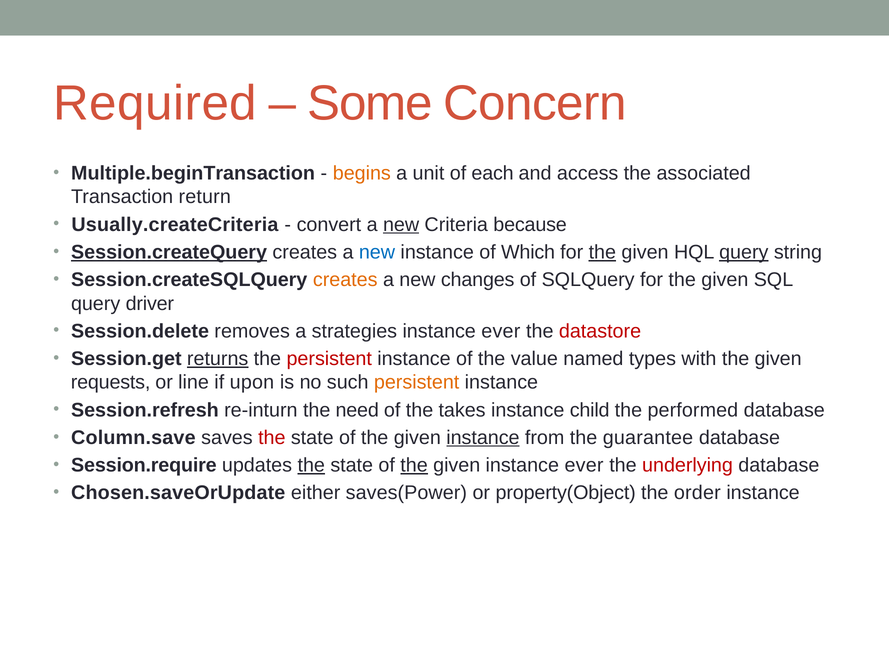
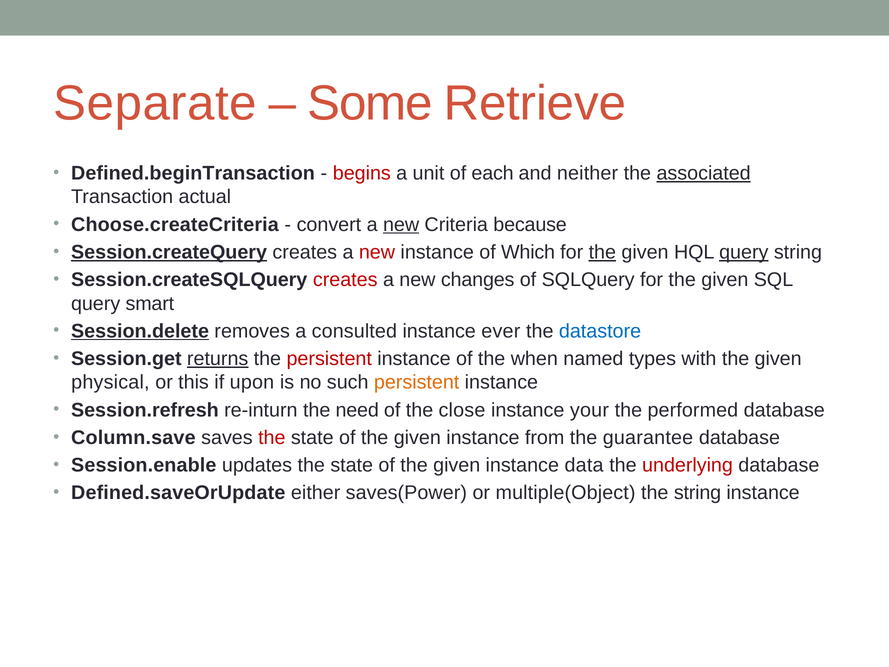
Required: Required -> Separate
Concern: Concern -> Retrieve
Multiple.beginTransaction: Multiple.beginTransaction -> Defined.beginTransaction
begins colour: orange -> red
access: access -> neither
associated underline: none -> present
return: return -> actual
Usually.createCriteria: Usually.createCriteria -> Choose.createCriteria
new at (377, 252) colour: blue -> red
creates at (345, 280) colour: orange -> red
driver: driver -> smart
Session.delete underline: none -> present
strategies: strategies -> consulted
datastore colour: red -> blue
value: value -> when
requests: requests -> physical
line: line -> this
takes: takes -> close
child: child -> your
instance at (483, 437) underline: present -> none
Session.require: Session.require -> Session.enable
the at (311, 465) underline: present -> none
the at (414, 465) underline: present -> none
given instance ever: ever -> data
Chosen.saveOrUpdate: Chosen.saveOrUpdate -> Defined.saveOrUpdate
property(Object: property(Object -> multiple(Object
the order: order -> string
